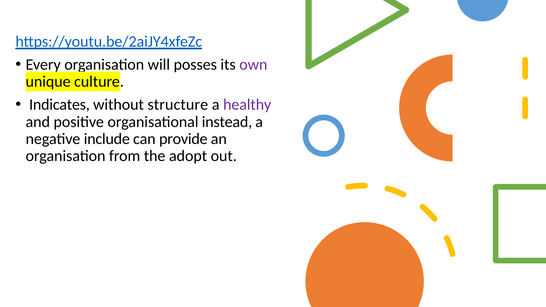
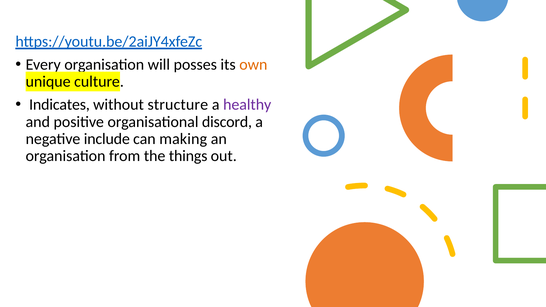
own colour: purple -> orange
instead: instead -> discord
provide: provide -> making
adopt: adopt -> things
